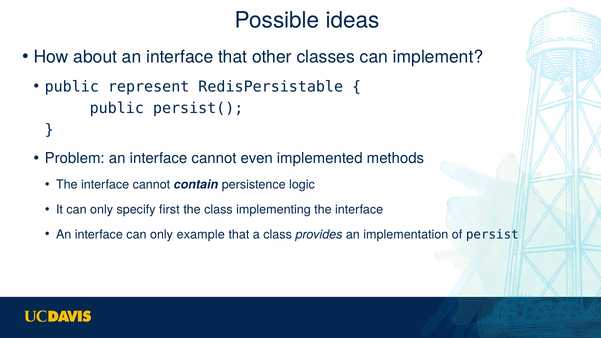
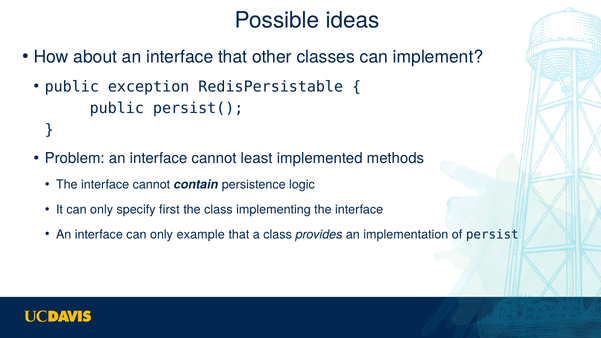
represent: represent -> exception
even: even -> least
